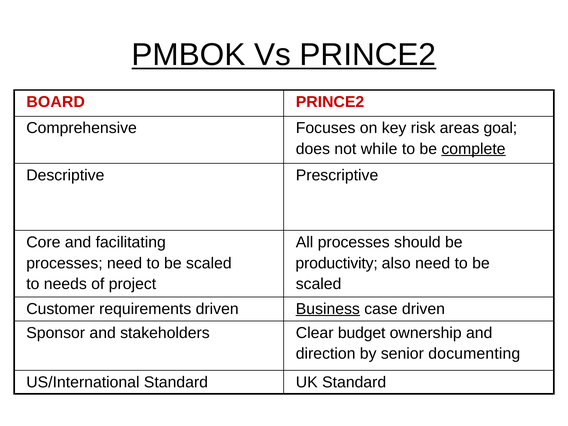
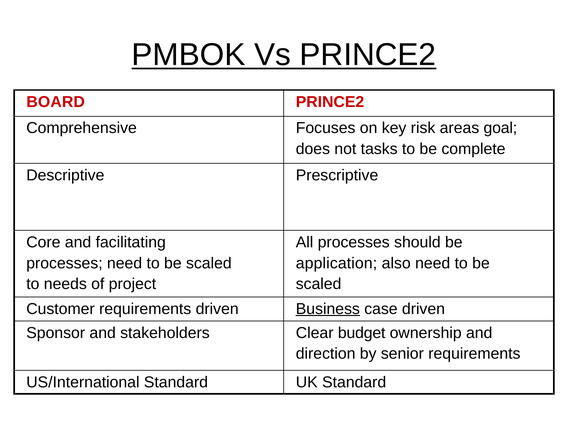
while: while -> tasks
complete underline: present -> none
productivity: productivity -> application
senior documenting: documenting -> requirements
